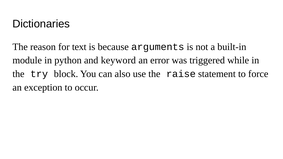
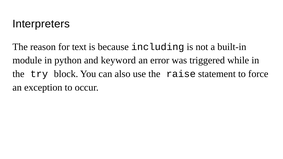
Dictionaries: Dictionaries -> Interpreters
arguments: arguments -> including
